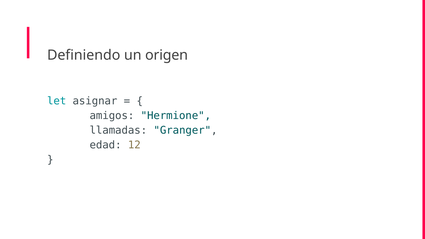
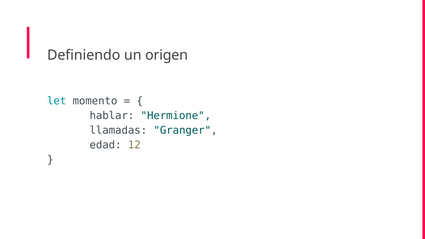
asignar: asignar -> momento
amigos: amigos -> hablar
